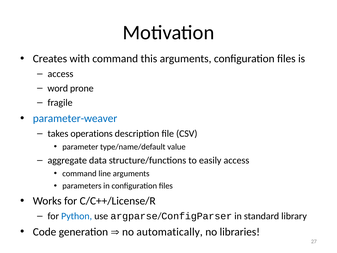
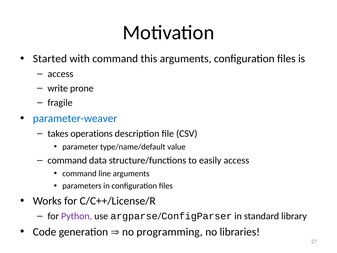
Creates: Creates -> Started
word: word -> write
aggregate at (67, 160): aggregate -> command
Python colour: blue -> purple
automatically: automatically -> programming
